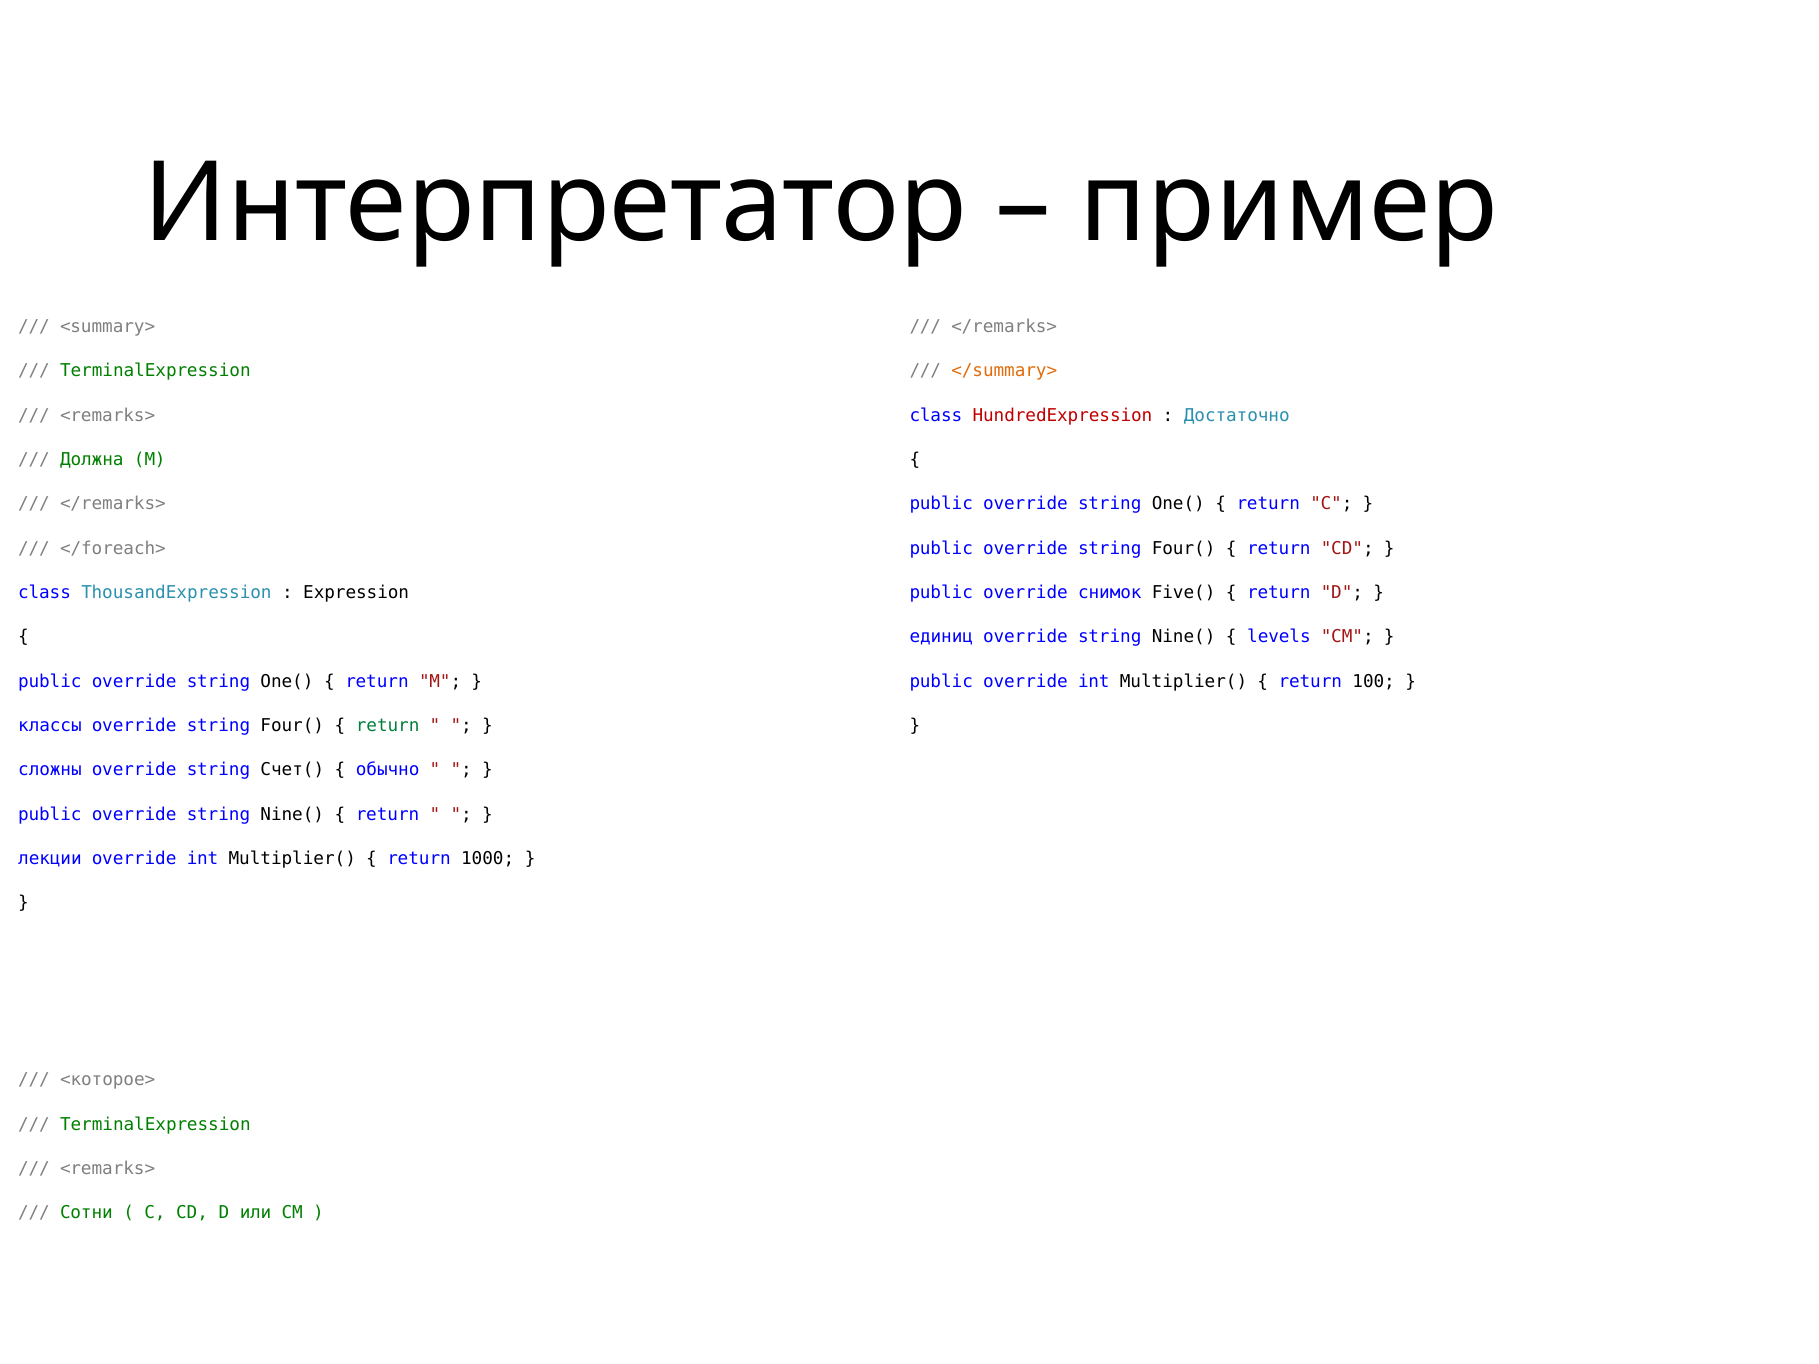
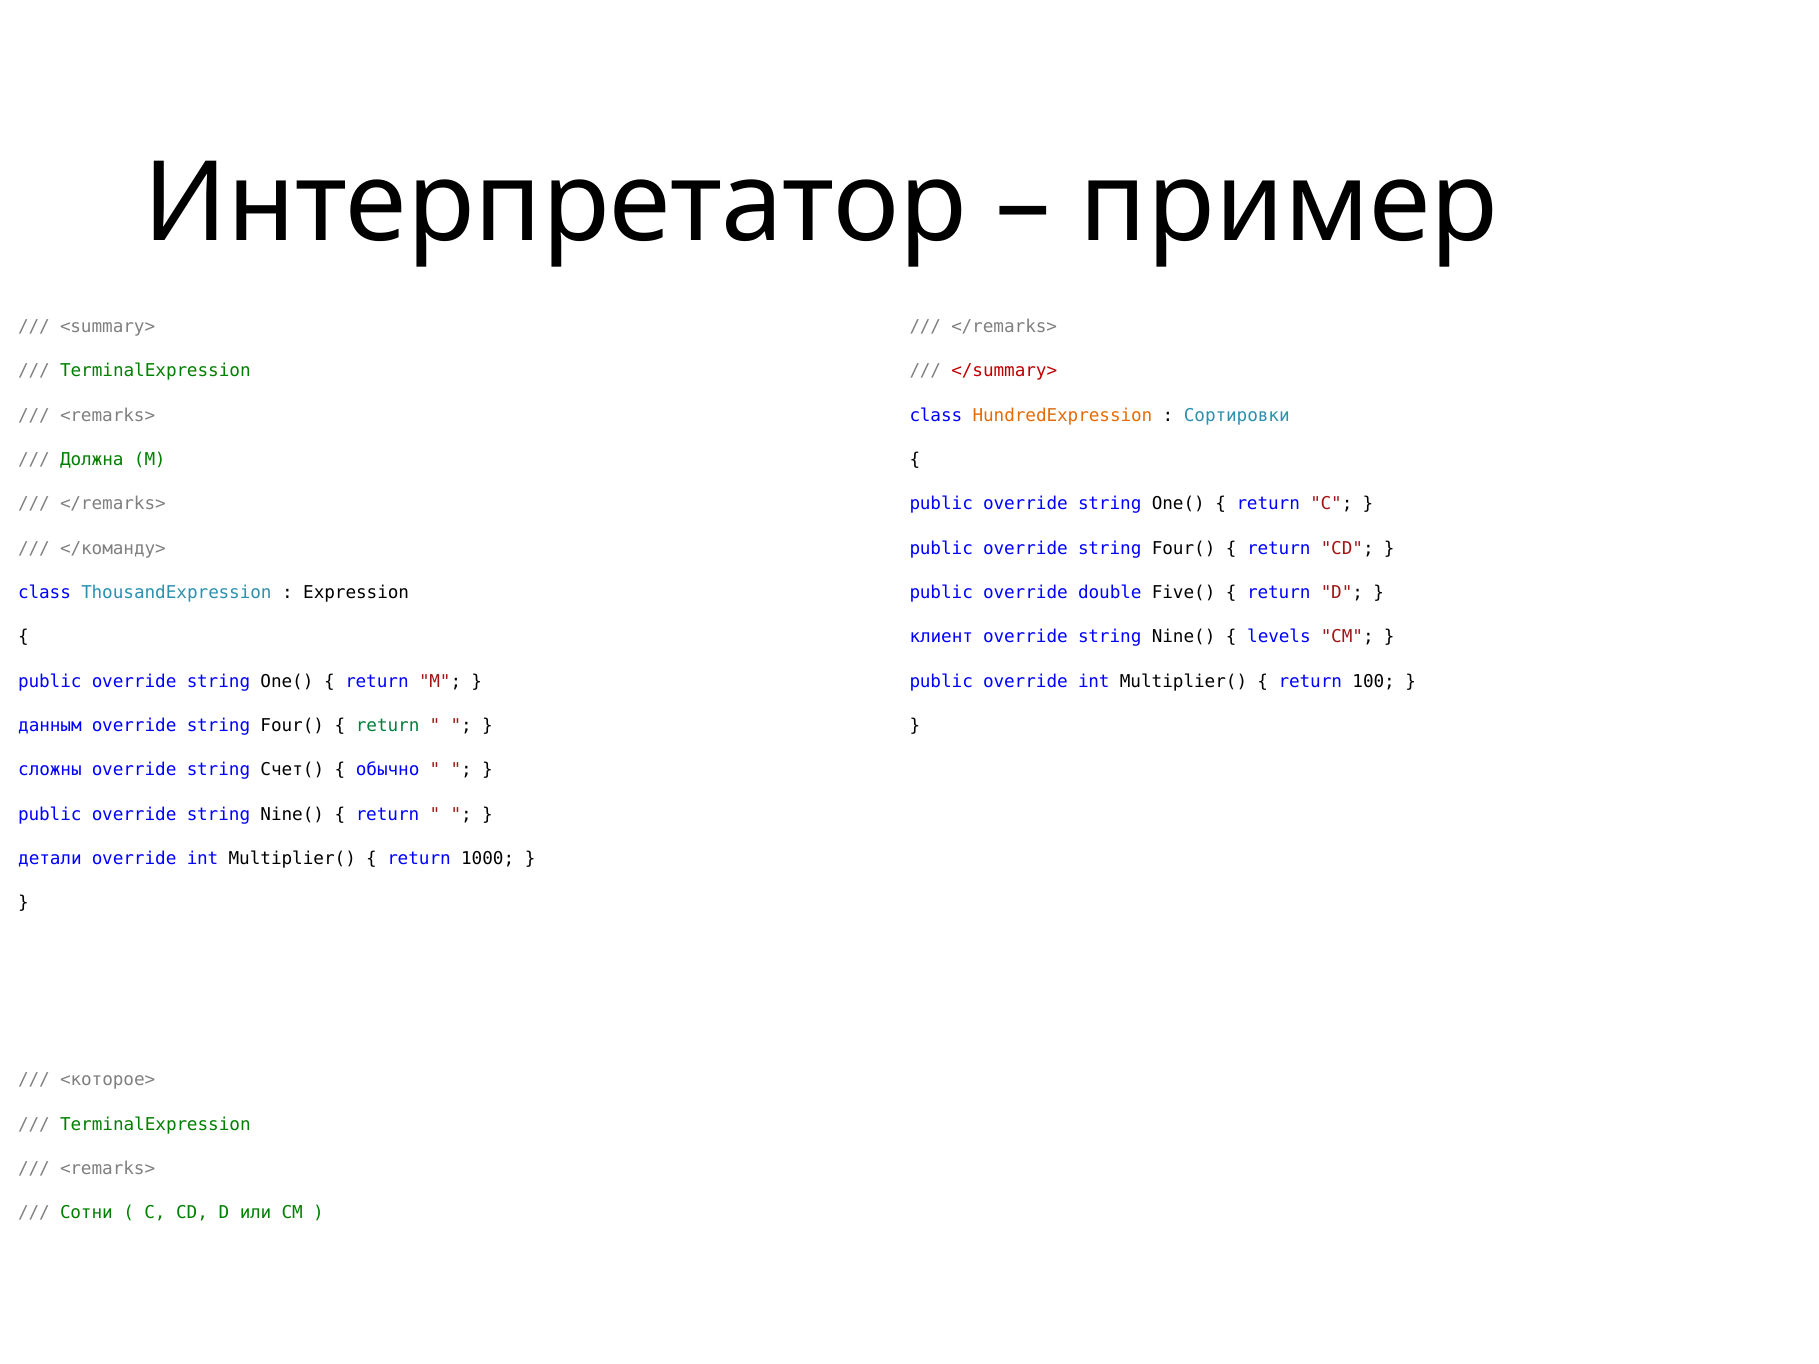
</summary> colour: orange -> red
HundredExpression colour: red -> orange
Достаточно: Достаточно -> Сортировки
</foreach>: </foreach> -> </команду>
снимок: снимок -> double
единиц: единиц -> клиент
классы: классы -> данным
лекции: лекции -> детали
